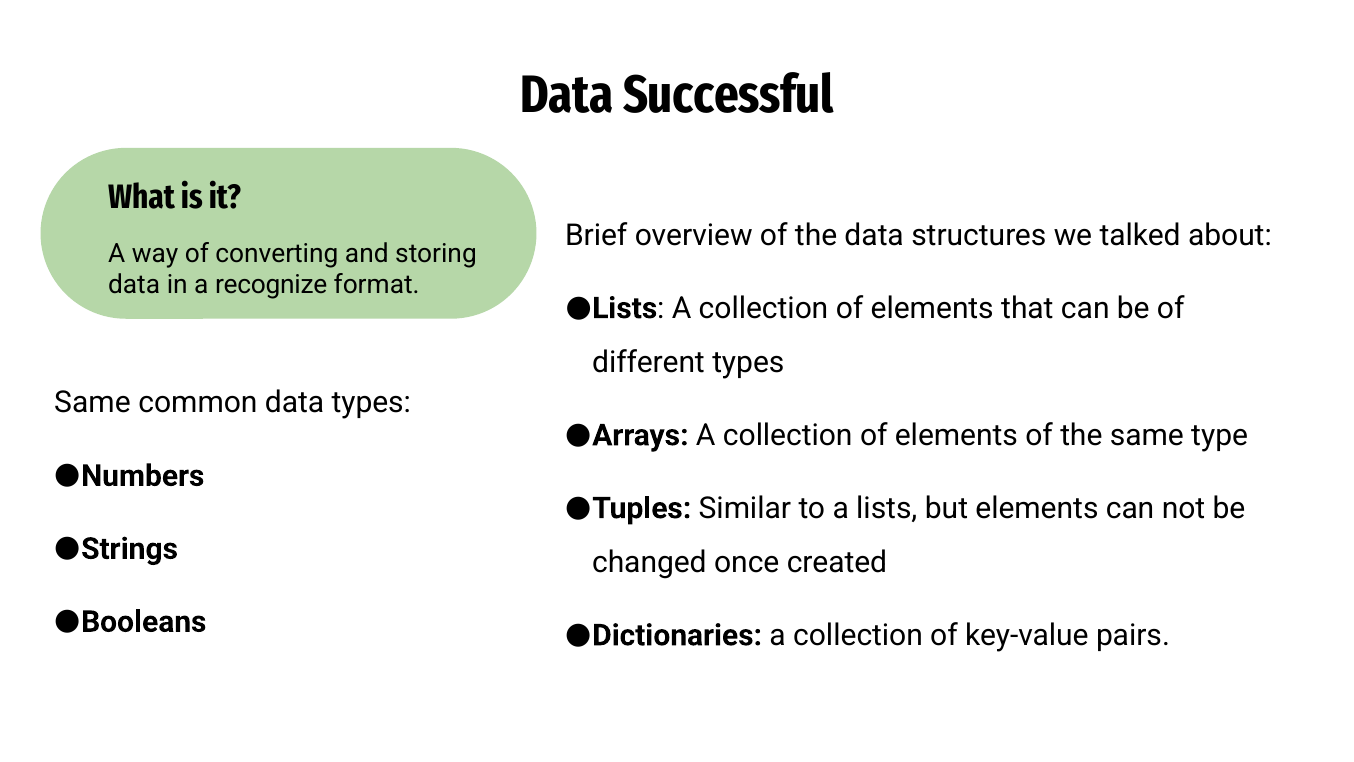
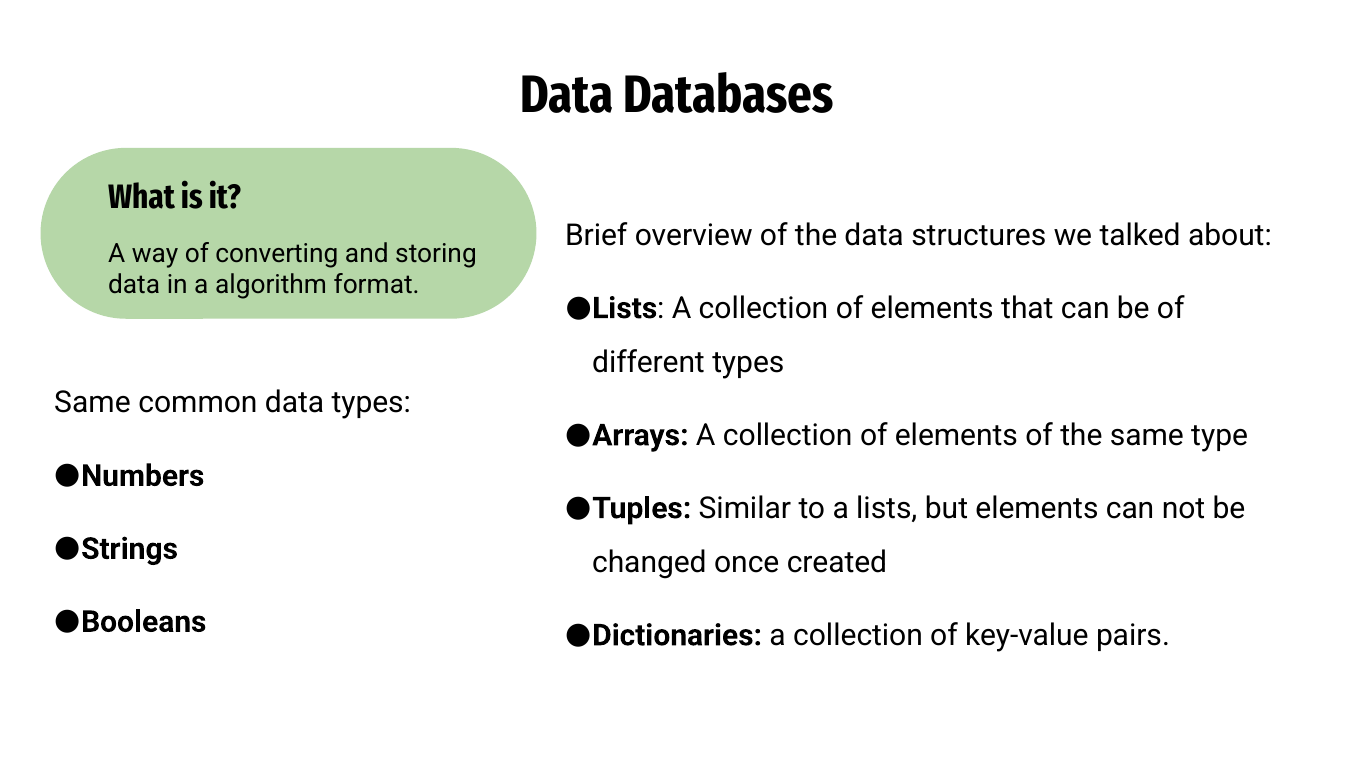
Successful: Successful -> Databases
recognize: recognize -> algorithm
